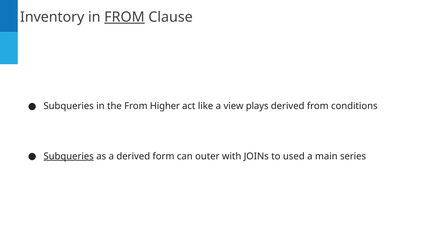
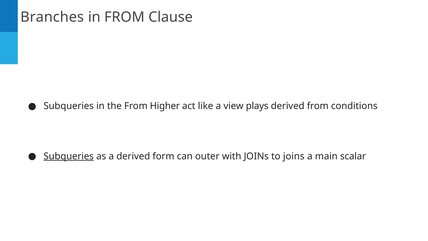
Inventory: Inventory -> Branches
FROM at (124, 17) underline: present -> none
to used: used -> joins
series: series -> scalar
